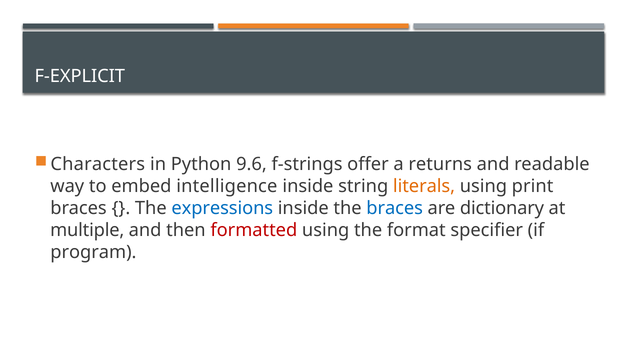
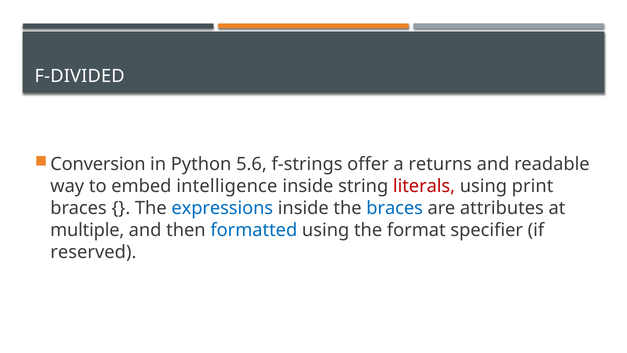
F-EXPLICIT: F-EXPLICIT -> F-DIVIDED
Characters: Characters -> Conversion
9.6: 9.6 -> 5.6
literals colour: orange -> red
dictionary: dictionary -> attributes
formatted colour: red -> blue
program: program -> reserved
